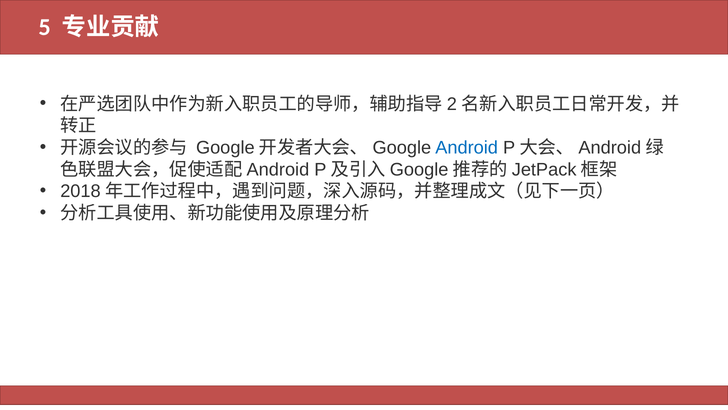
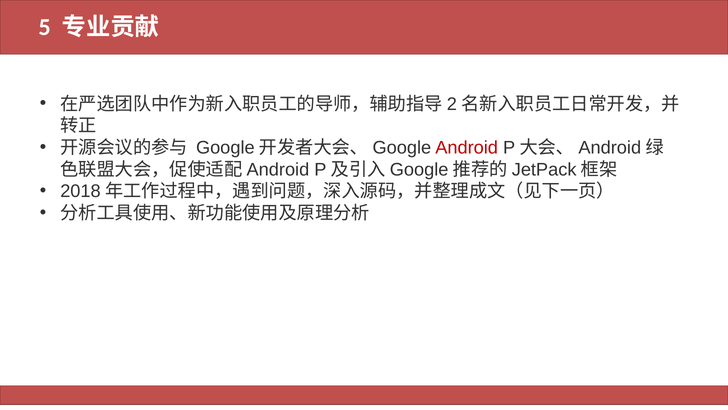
Android colour: blue -> red
